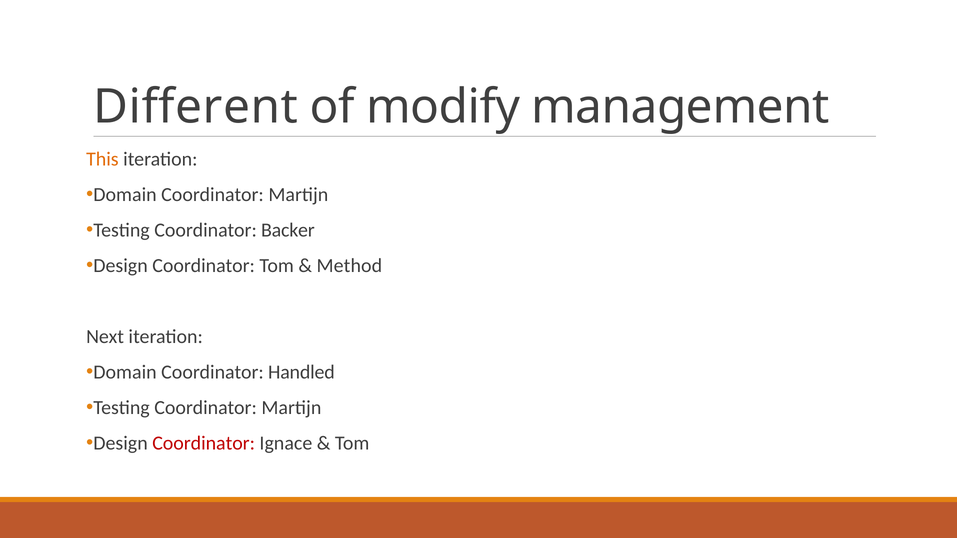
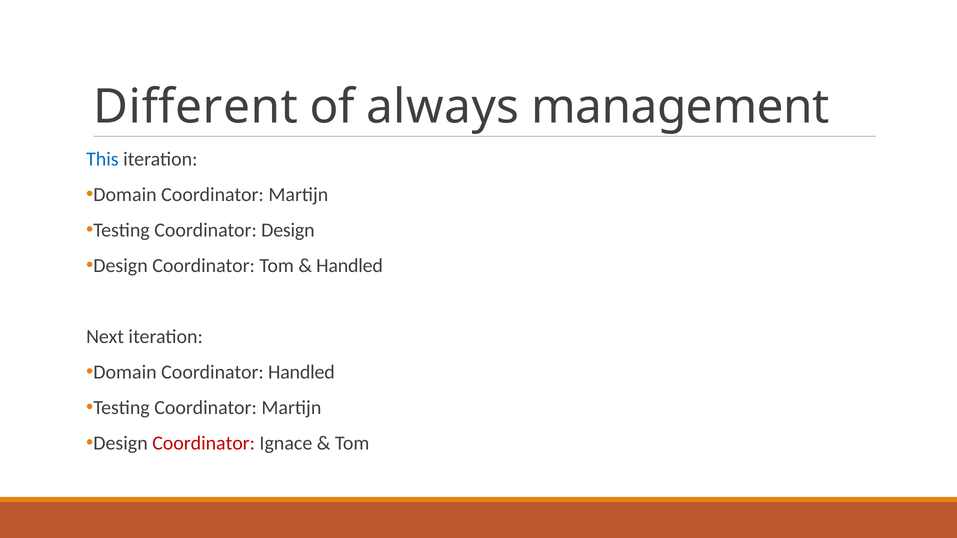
modify: modify -> always
This colour: orange -> blue
Coordinator Backer: Backer -> Design
Method at (349, 266): Method -> Handled
